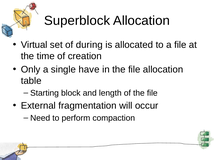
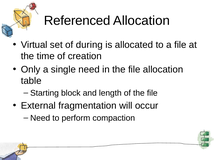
Superblock: Superblock -> Referenced
single have: have -> need
